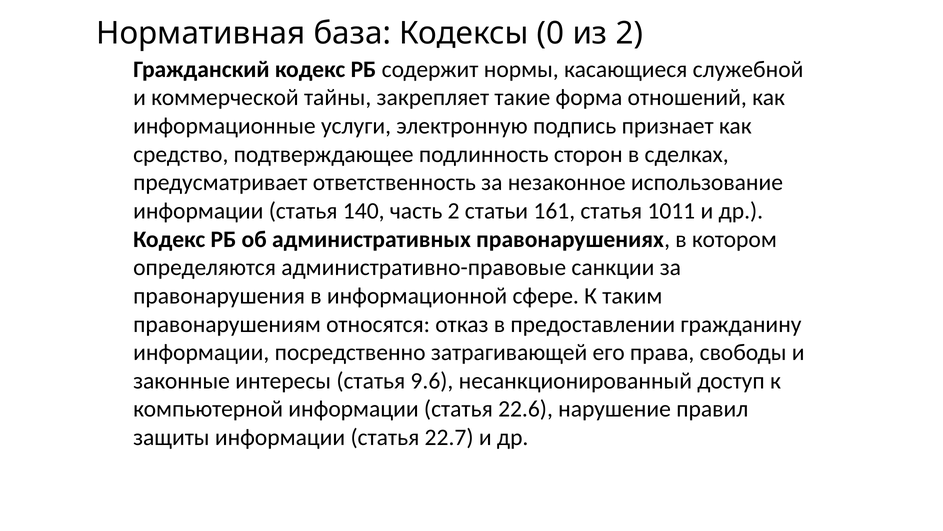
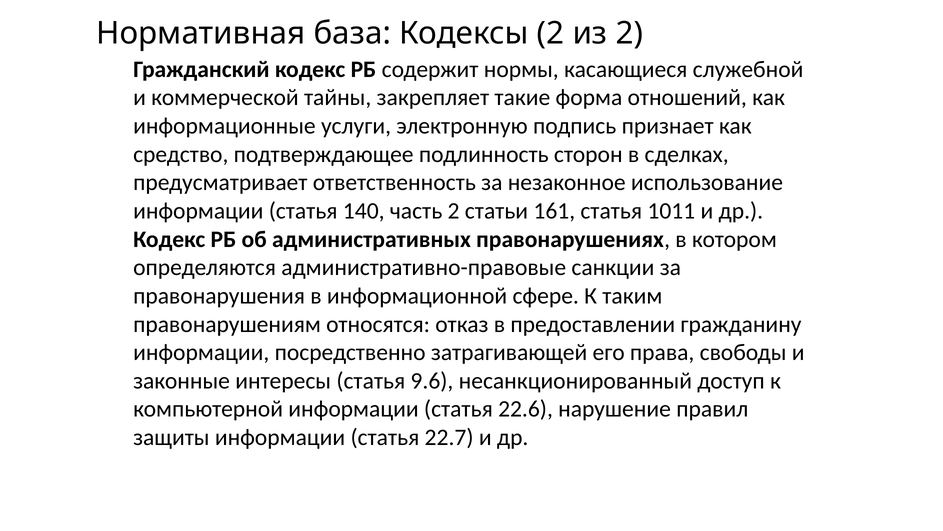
Кодексы 0: 0 -> 2
